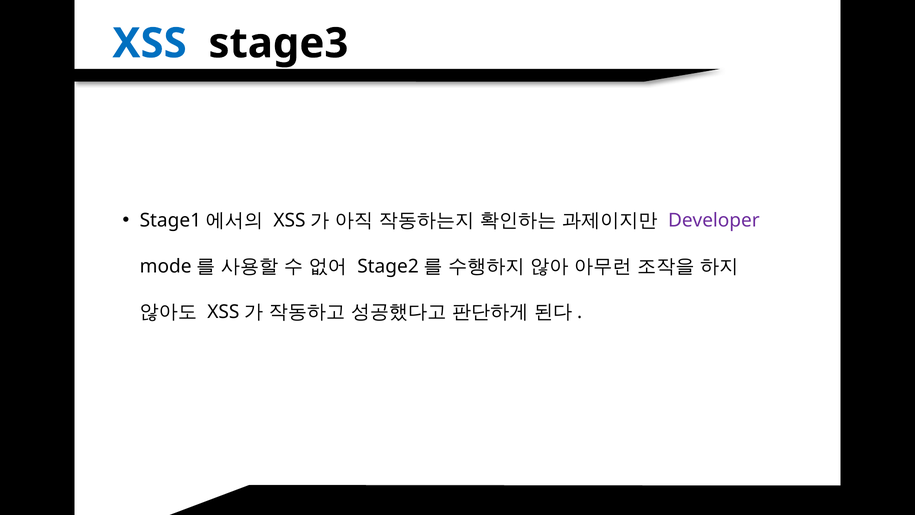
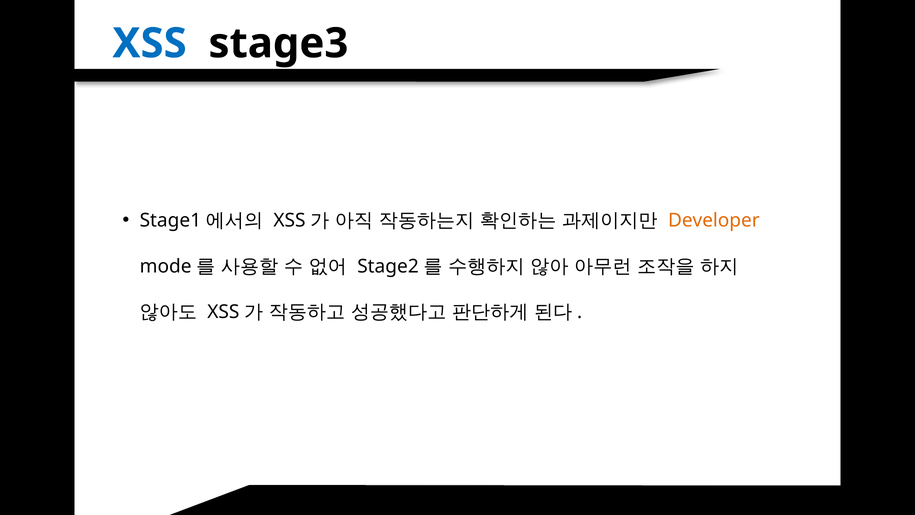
Developer colour: purple -> orange
